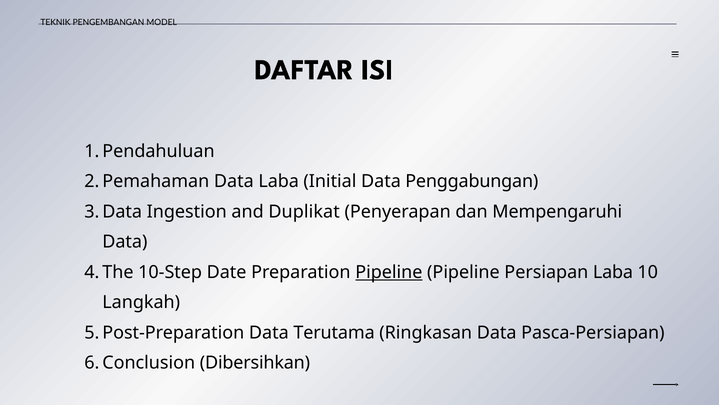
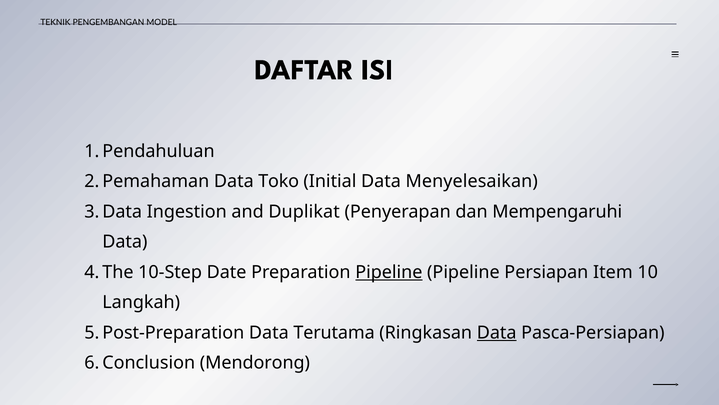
Data Laba: Laba -> Toko
Penggabungan: Penggabungan -> Menyelesaikan
Persiapan Laba: Laba -> Item
Data at (497, 332) underline: none -> present
Dibersihkan: Dibersihkan -> Mendorong
